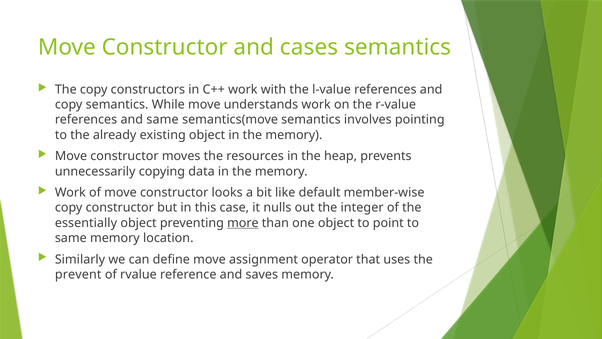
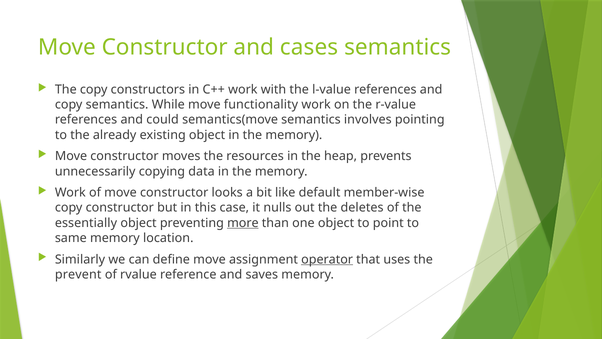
understands: understands -> functionality
and same: same -> could
integer: integer -> deletes
operator underline: none -> present
